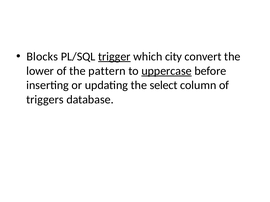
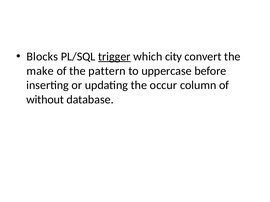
lower: lower -> make
uppercase underline: present -> none
select: select -> occur
triggers: triggers -> without
